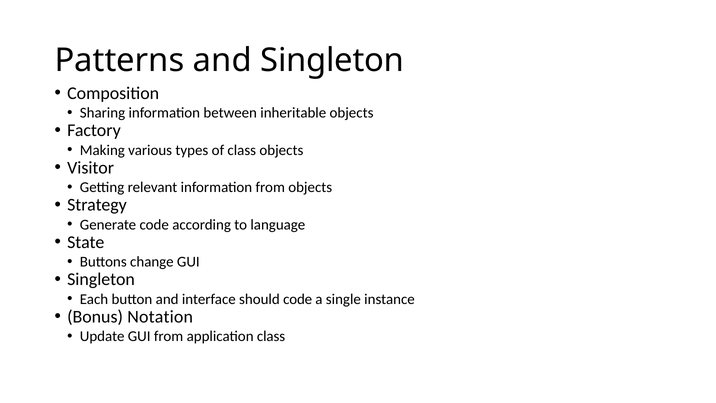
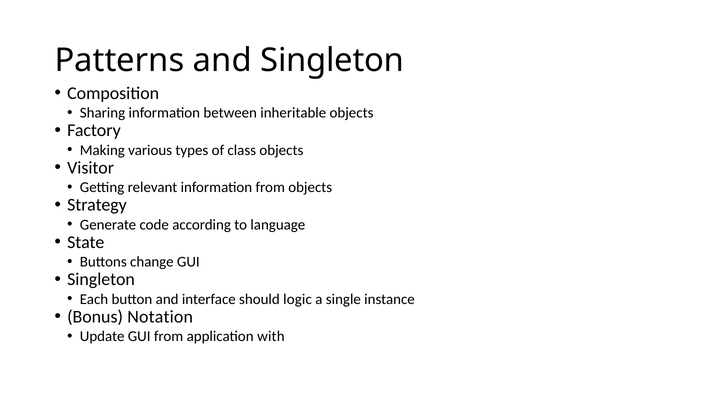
should code: code -> logic
application class: class -> with
